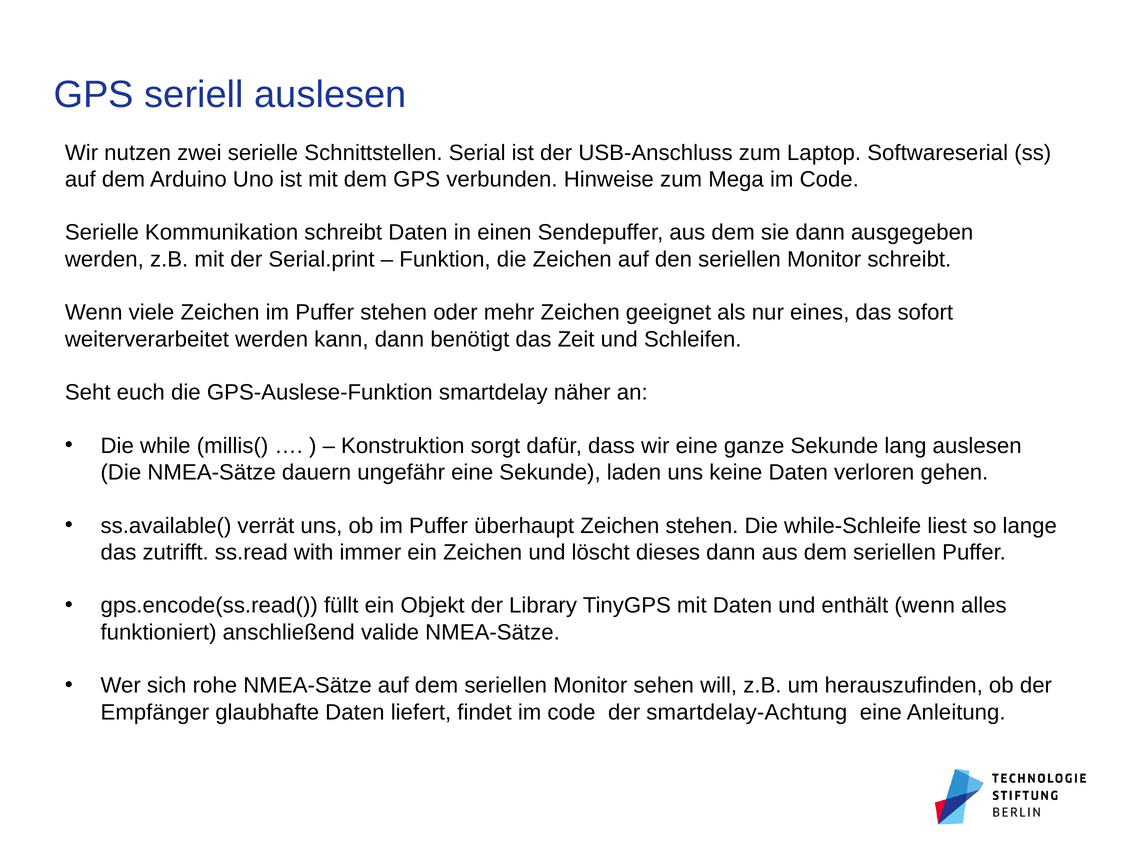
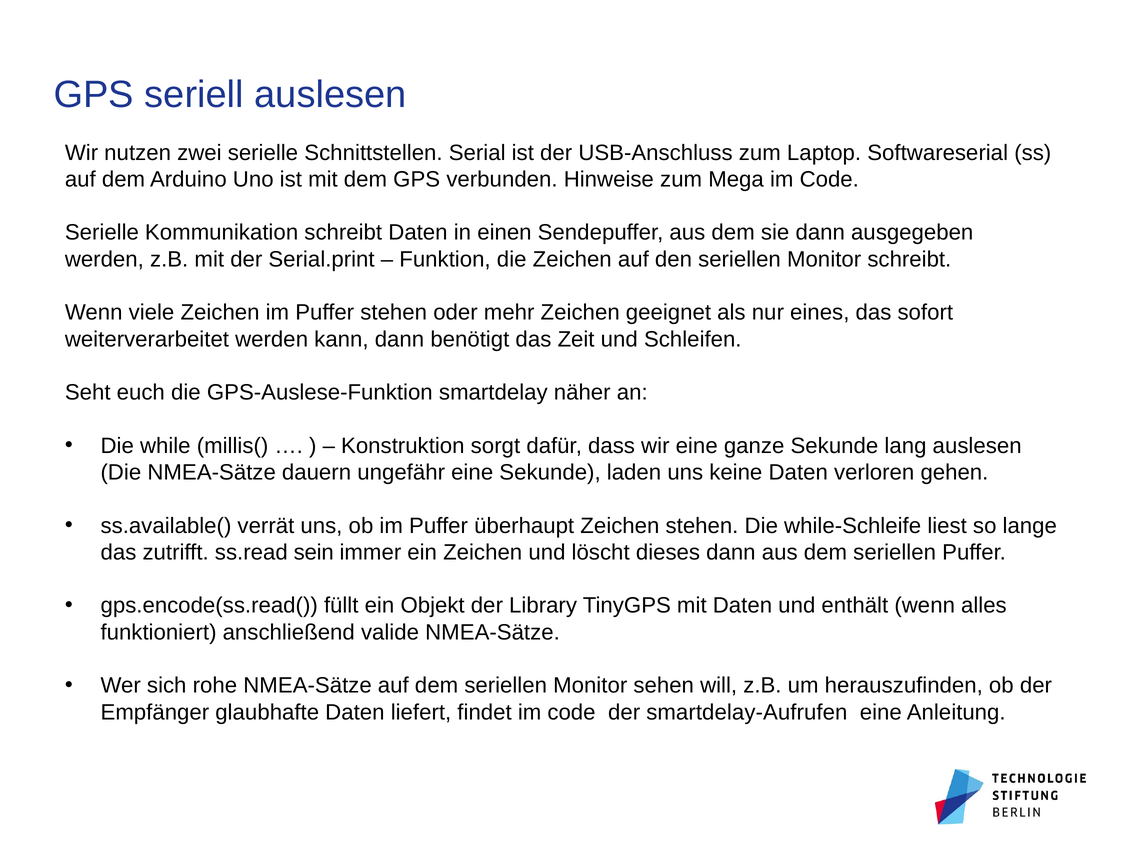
with: with -> sein
smartdelay-Achtung: smartdelay-Achtung -> smartdelay-Aufrufen
